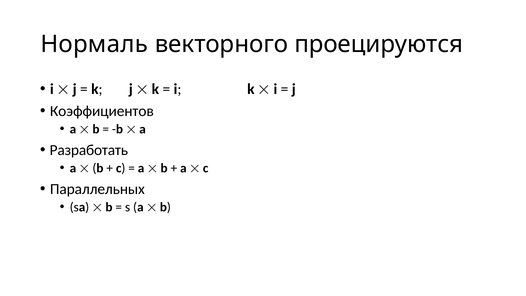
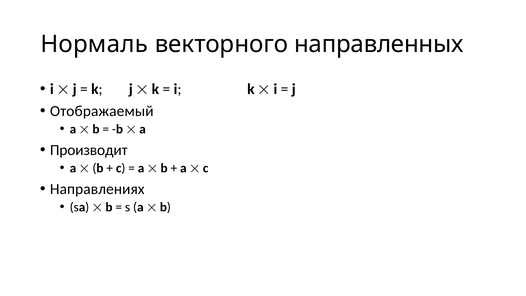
проецируются: проецируются -> направленных
Коэффициентов: Коэффициентов -> Отображаемый
Разработать: Разработать -> Производит
Параллельных: Параллельных -> Направлениях
